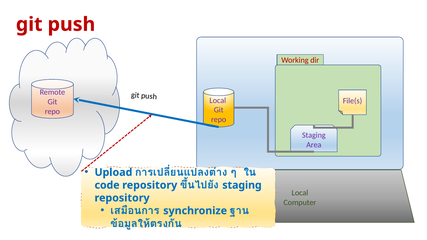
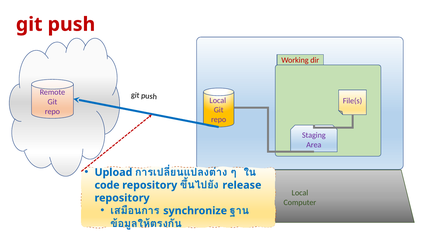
staging at (242, 185): staging -> release
